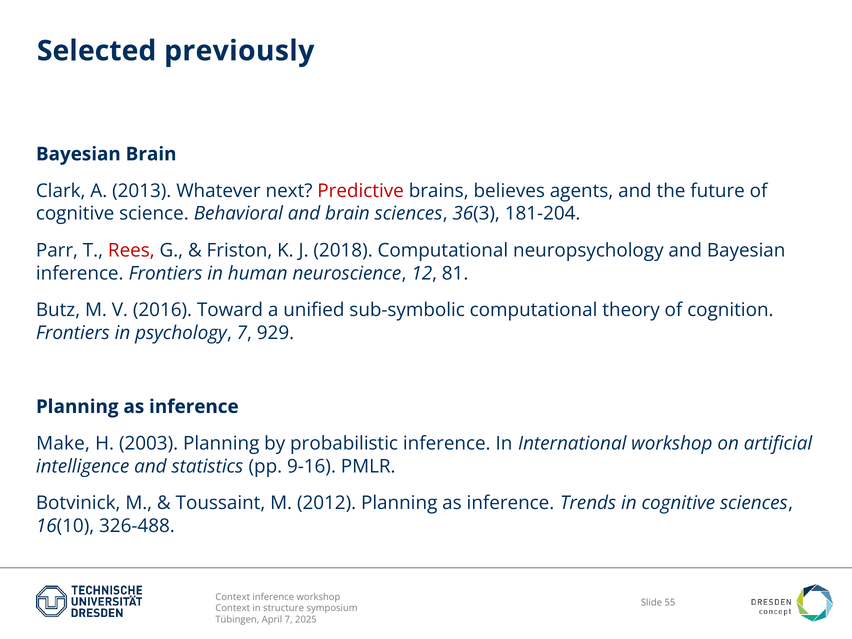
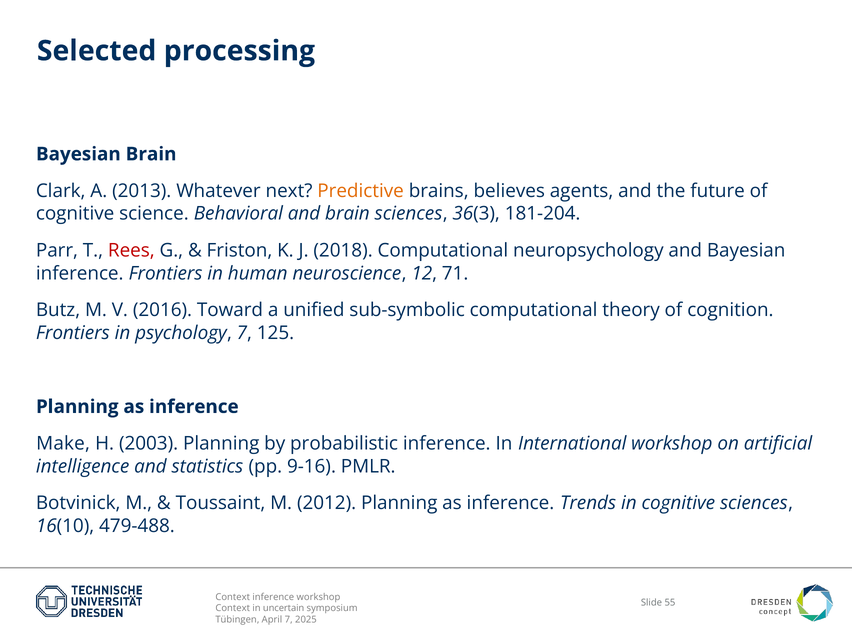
previously: previously -> processing
Predictive colour: red -> orange
81: 81 -> 71
929: 929 -> 125
326-488: 326-488 -> 479-488
structure: structure -> uncertain
